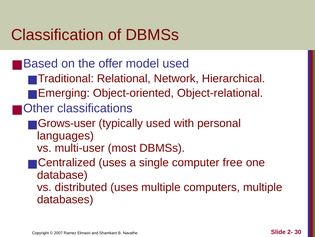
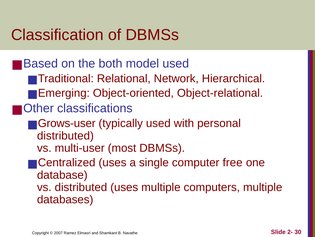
offer: offer -> both
languages at (65, 135): languages -> distributed
